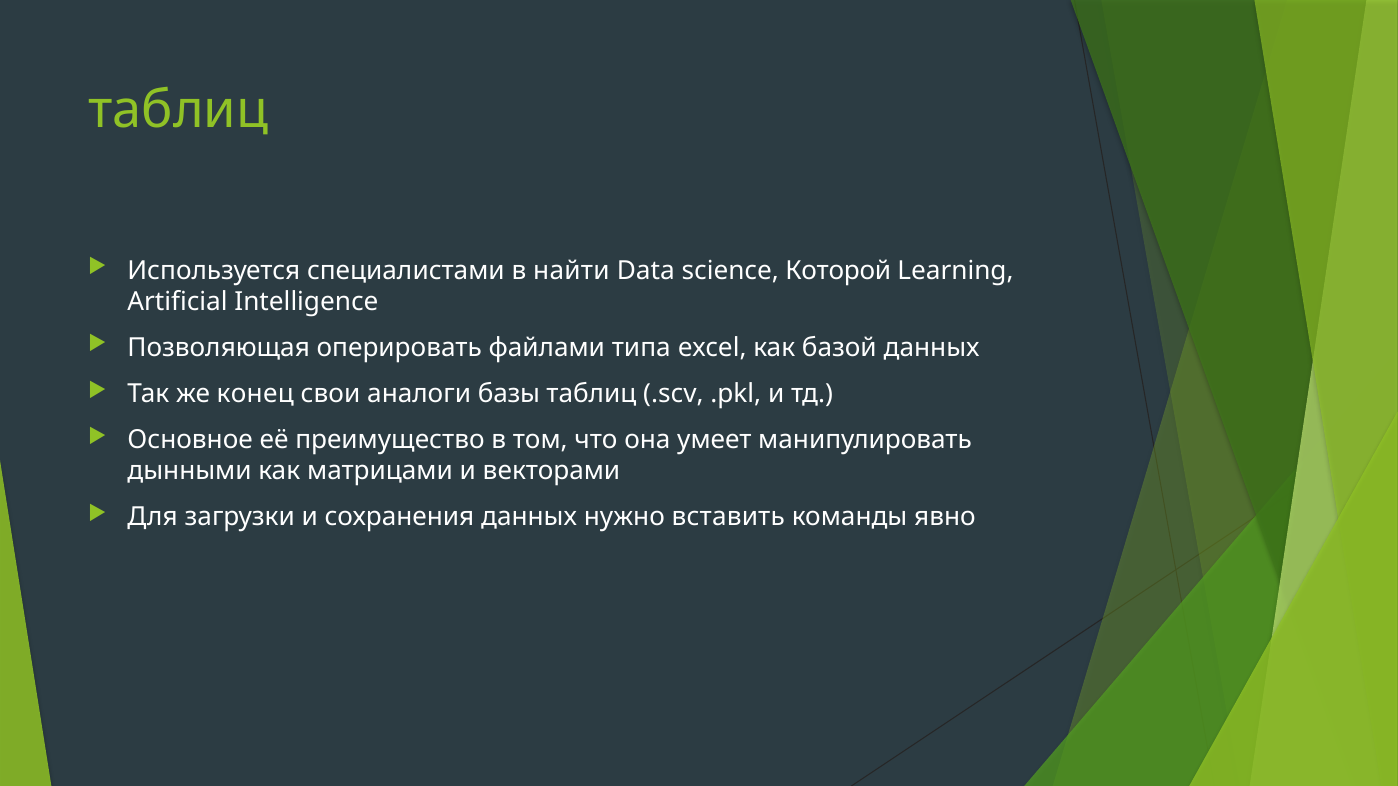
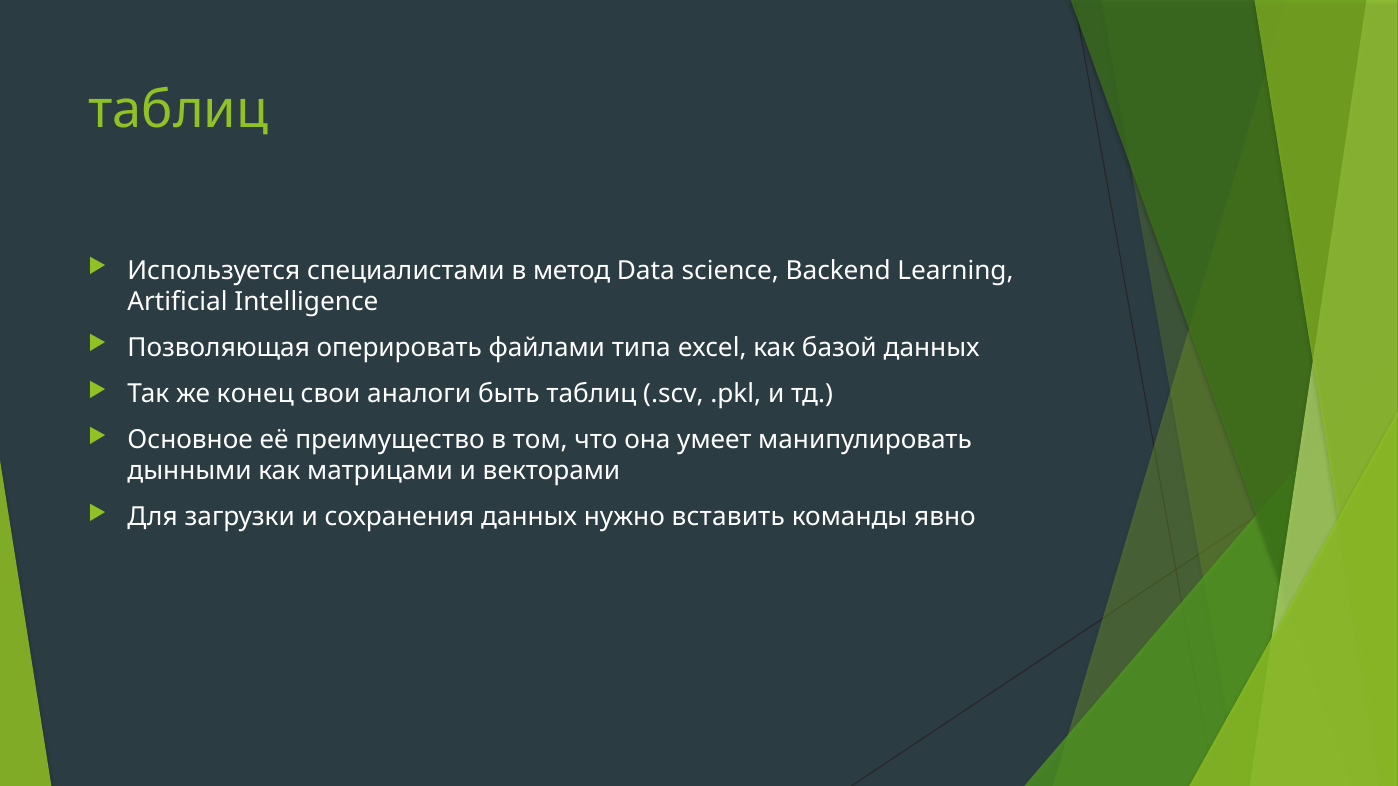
найти: найти -> метод
Которой: Которой -> Backend
базы: базы -> быть
